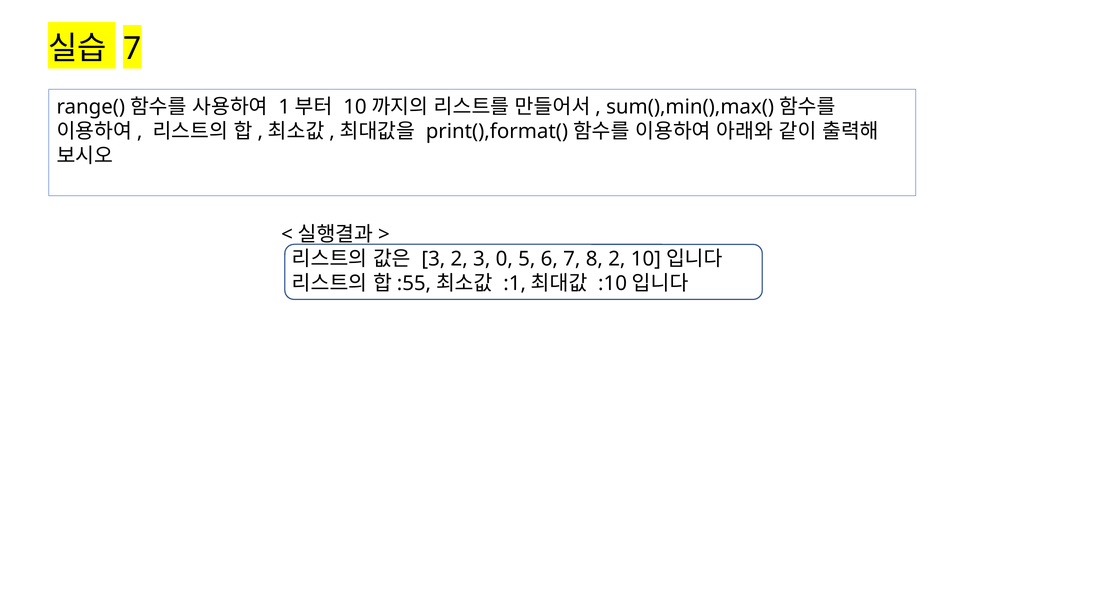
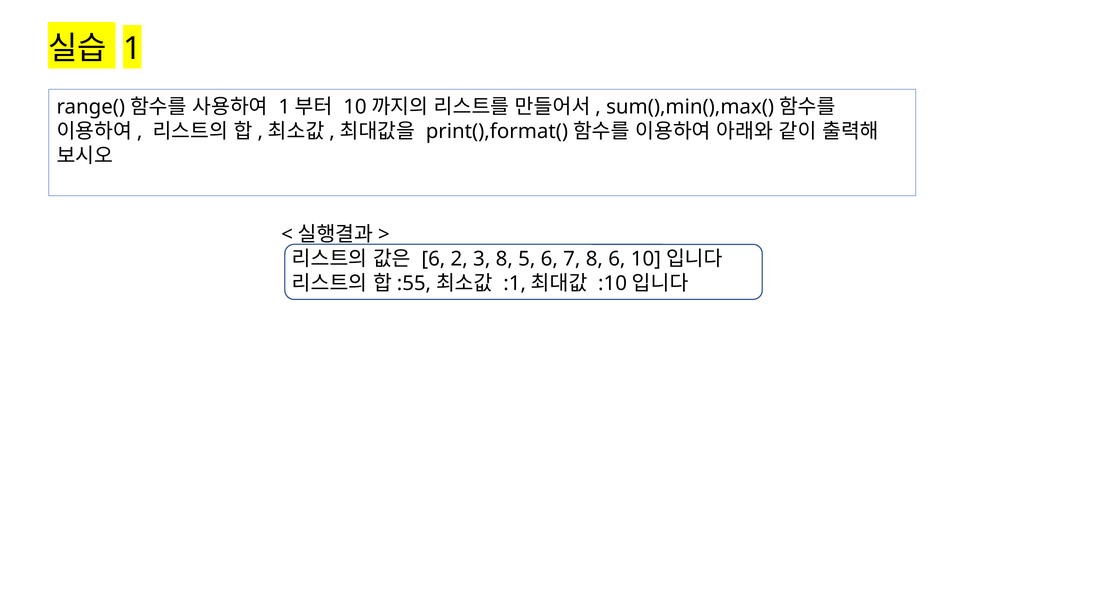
7 at (132, 49): 7 -> 1
3 at (433, 259): 3 -> 6
3 0: 0 -> 8
8 2: 2 -> 6
